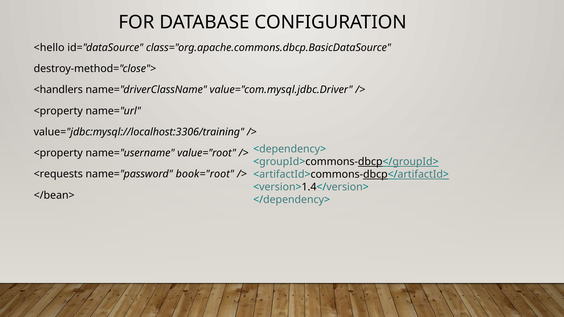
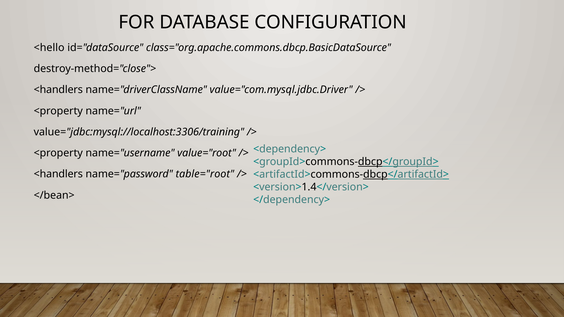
<requests at (58, 174): <requests -> <handlers
book="root: book="root -> table="root
